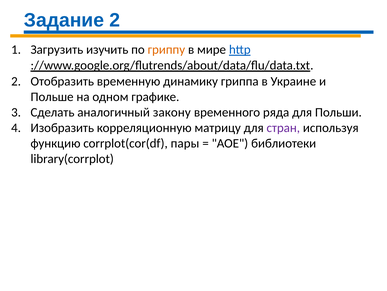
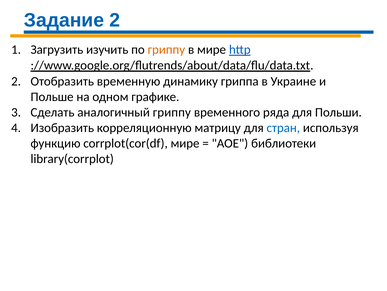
аналогичный закону: закону -> гриппу
стран colour: purple -> blue
corrplot(cor(df пары: пары -> мире
